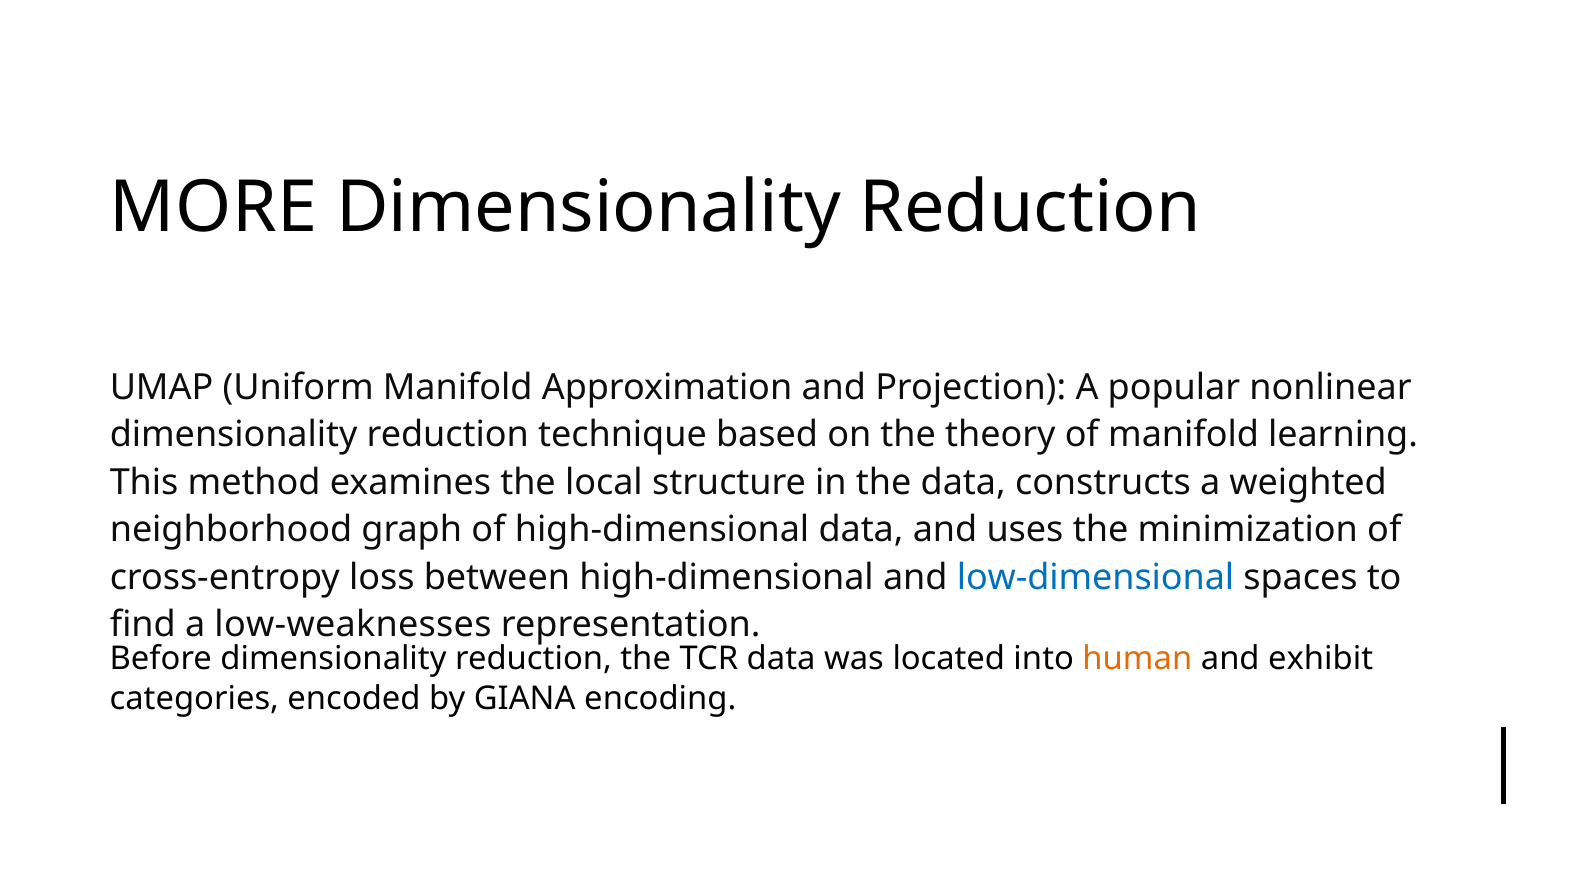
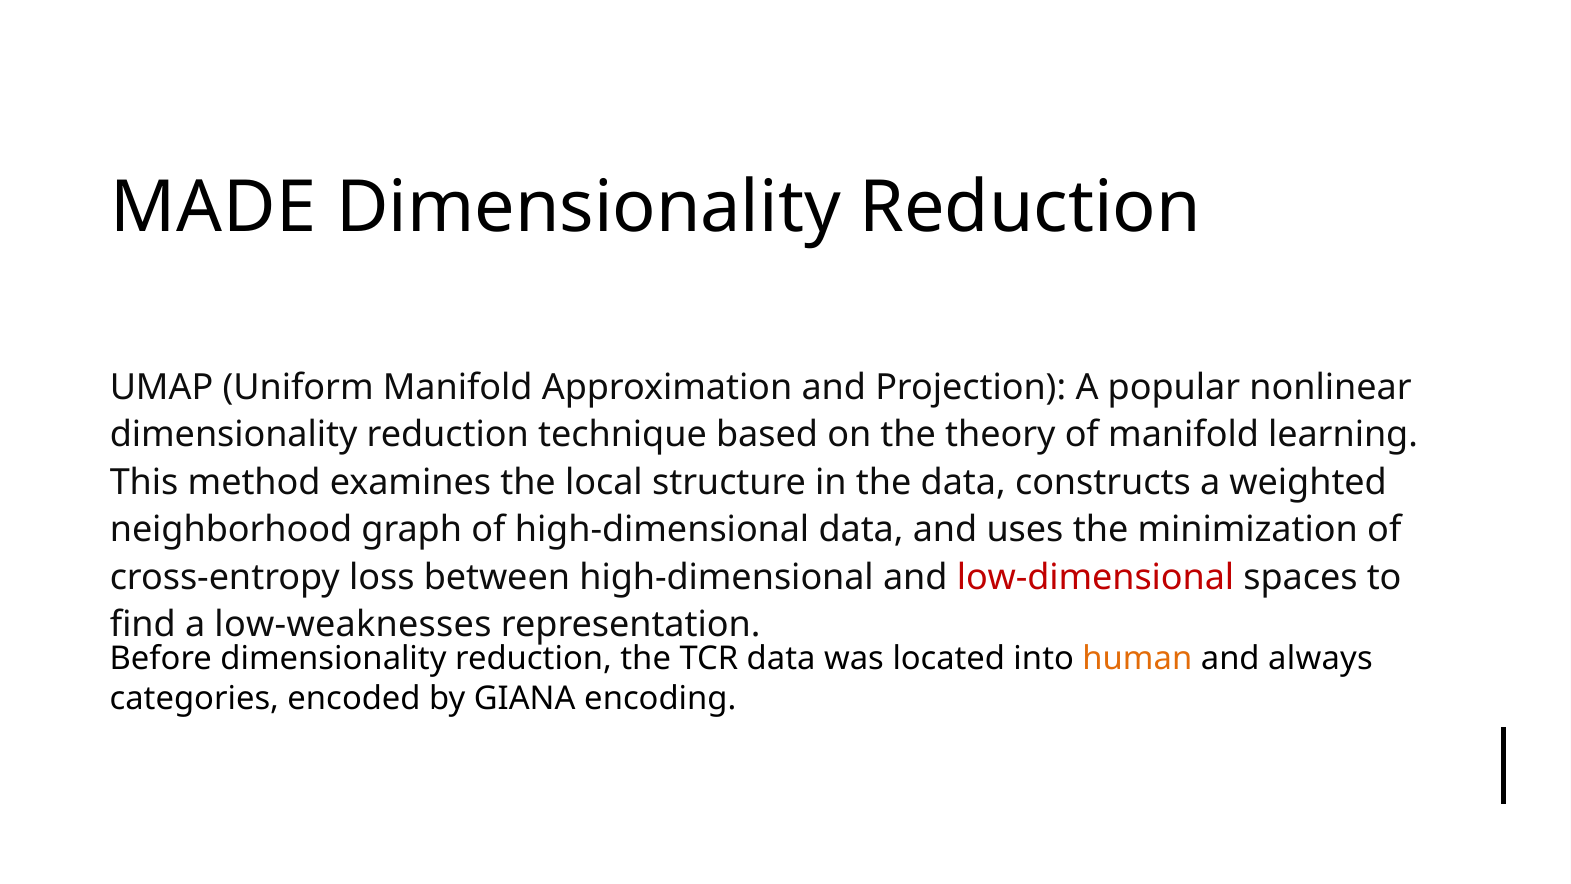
MORE: MORE -> MADE
low-dimensional colour: blue -> red
exhibit: exhibit -> always
